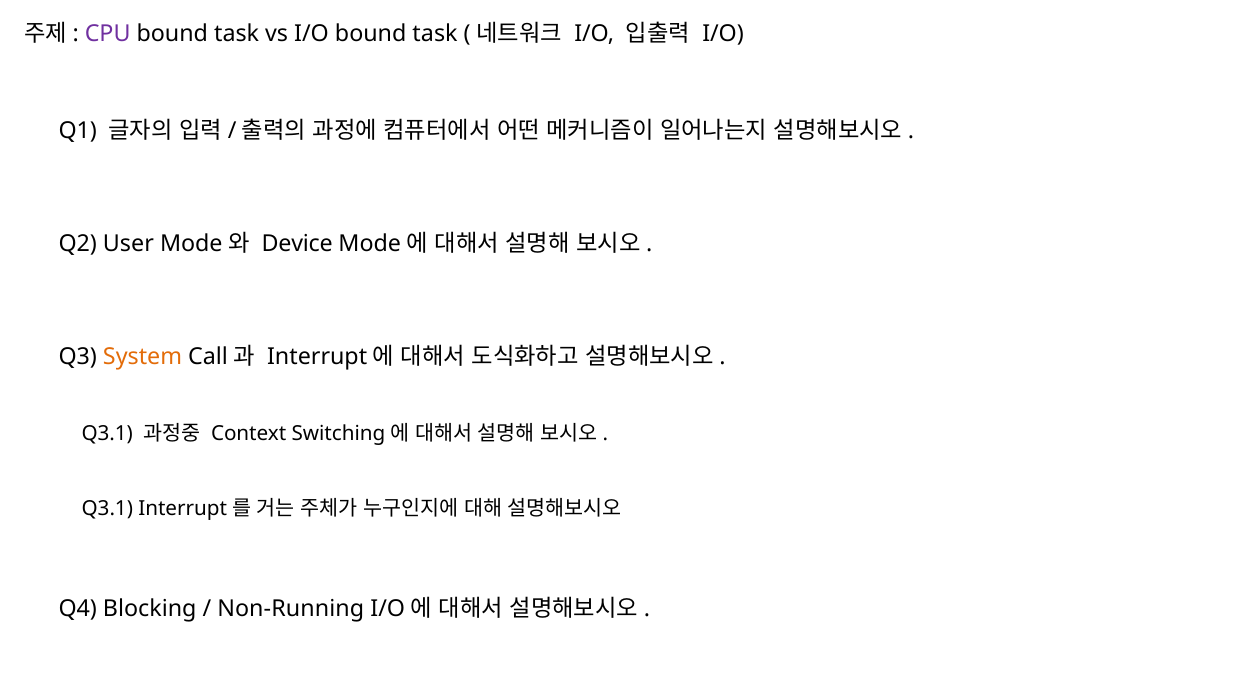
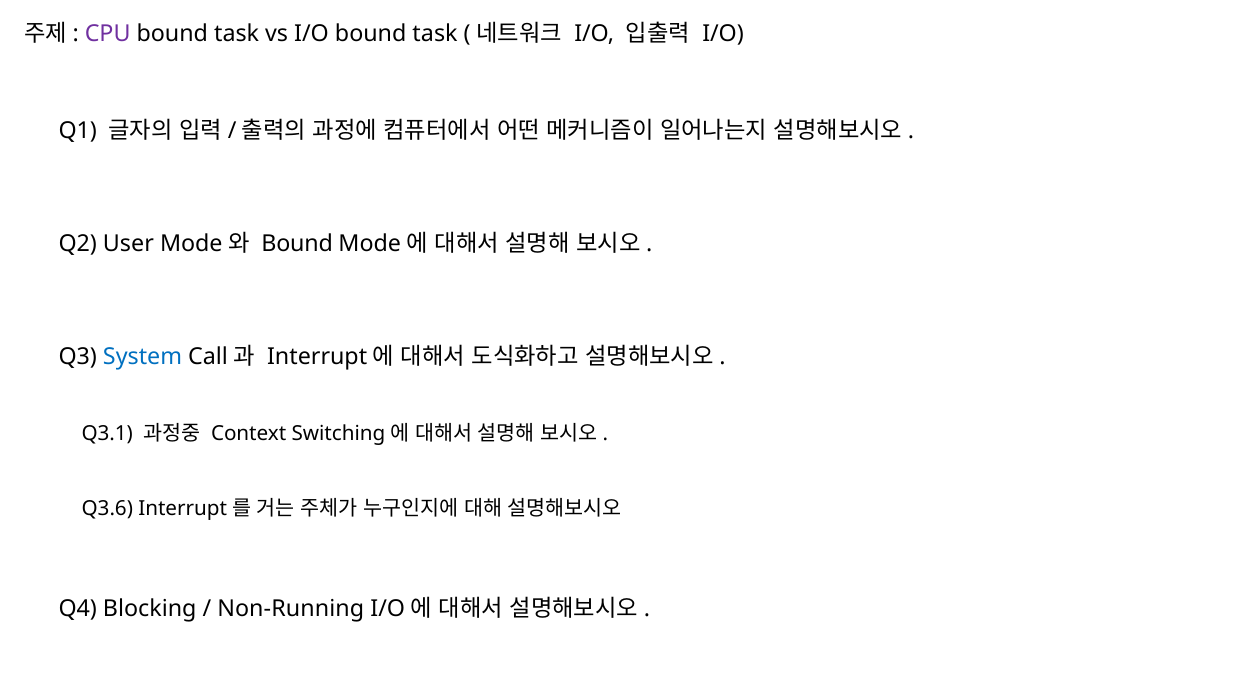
Device at (297, 244): Device -> Bound
System colour: orange -> blue
Q3.1 at (107, 509): Q3.1 -> Q3.6
